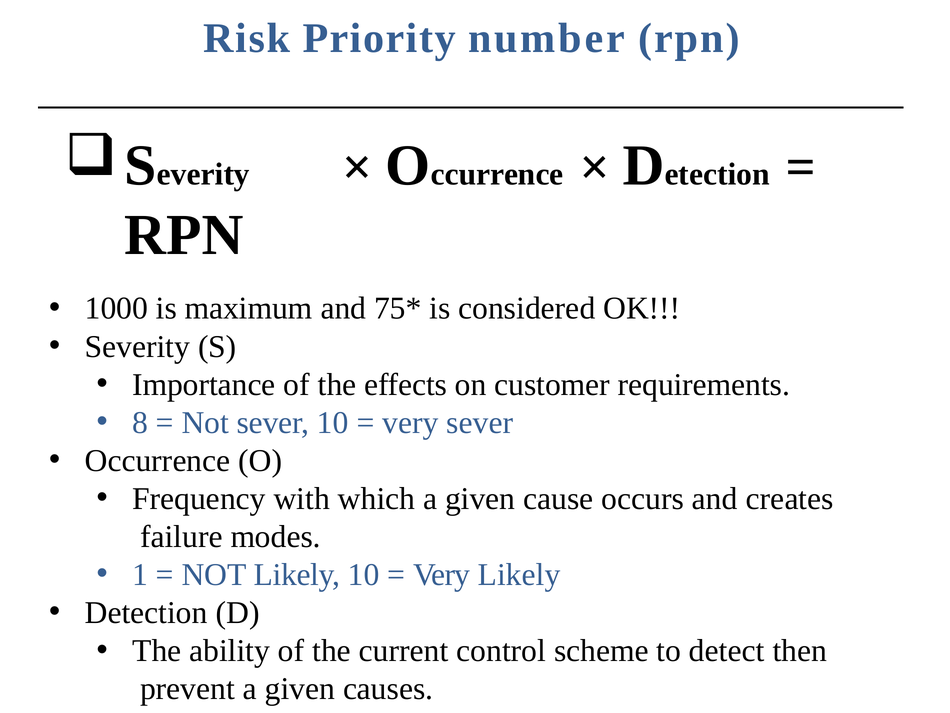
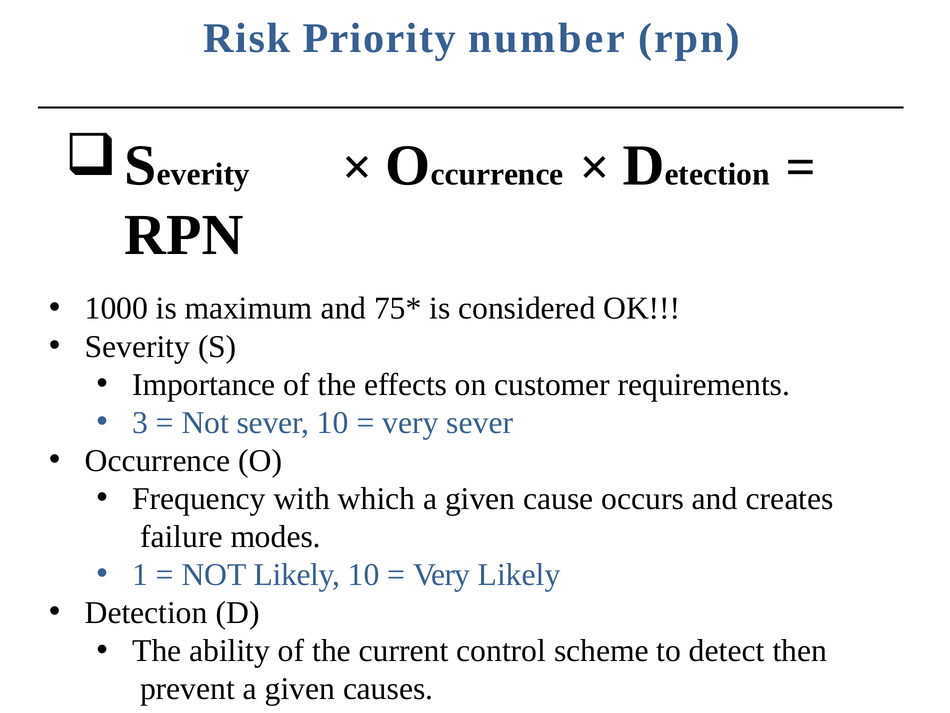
8: 8 -> 3
